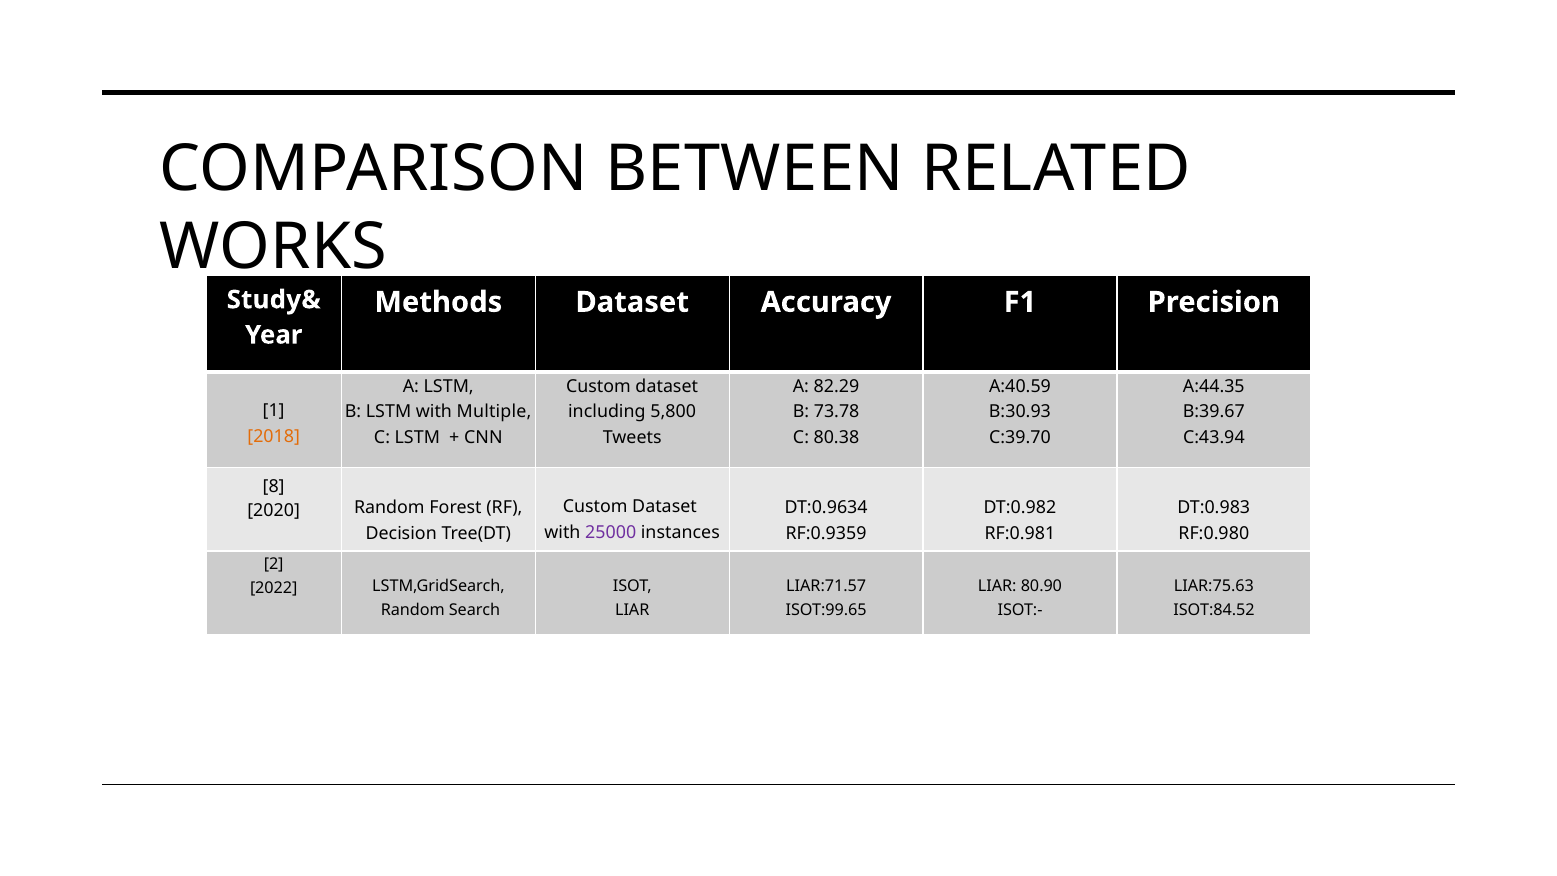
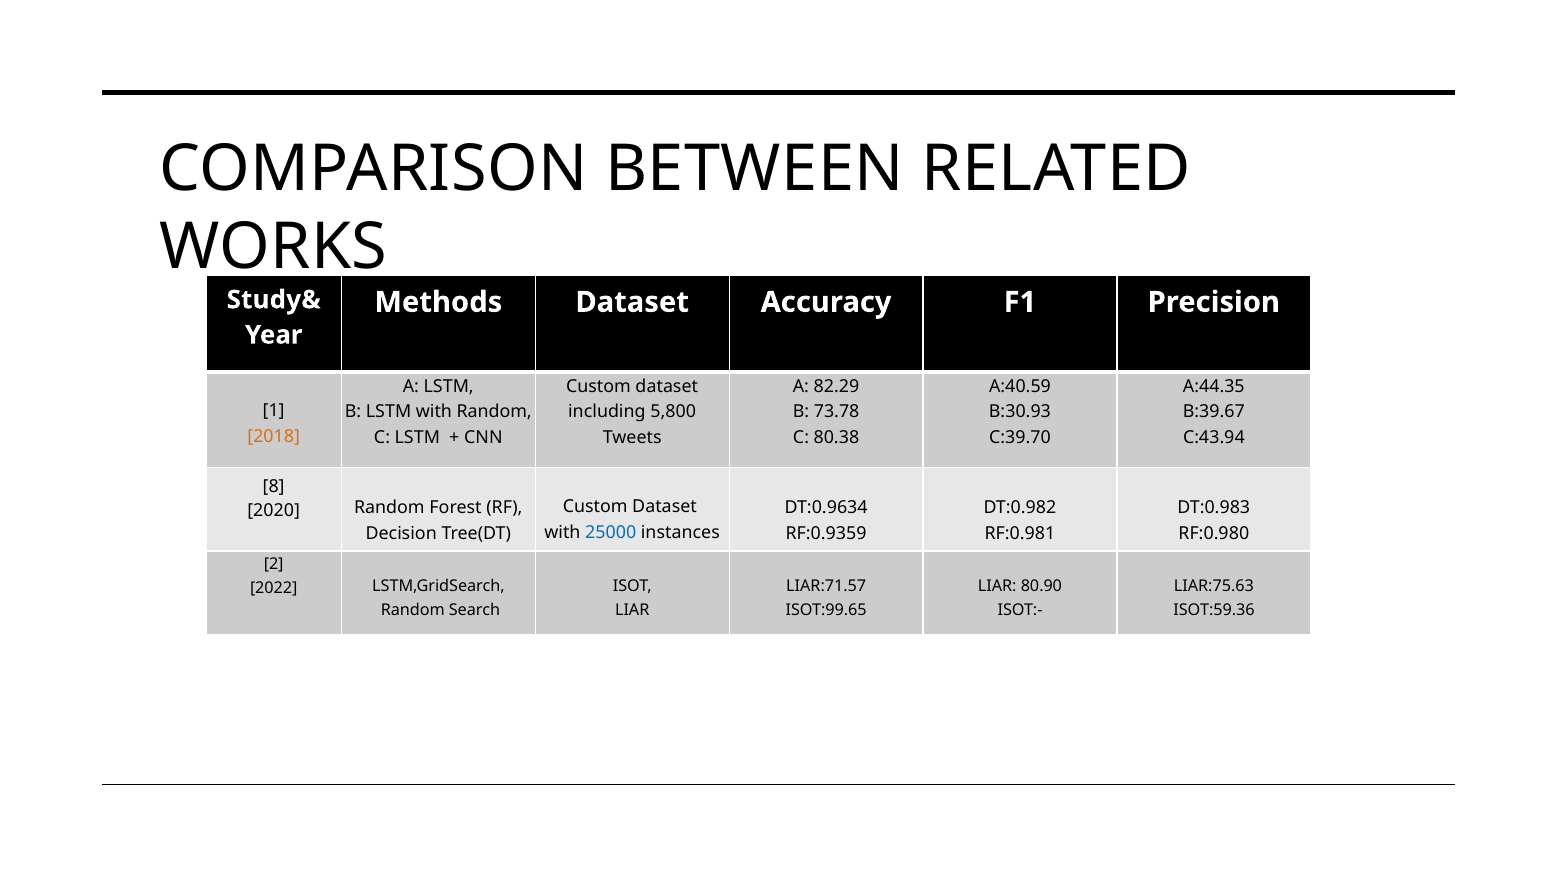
with Multiple: Multiple -> Random
25000 colour: purple -> blue
ISOT:84.52: ISOT:84.52 -> ISOT:59.36
